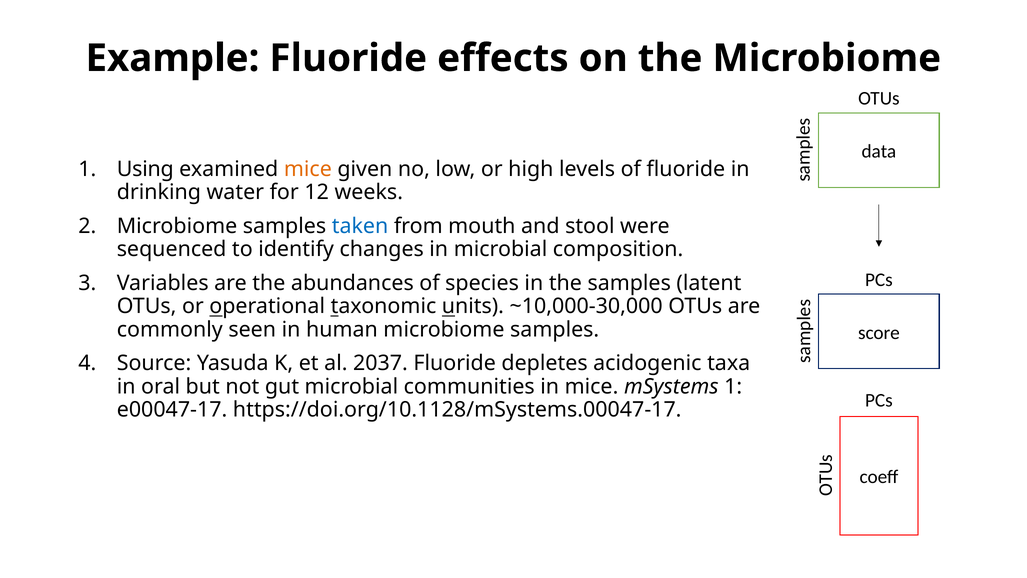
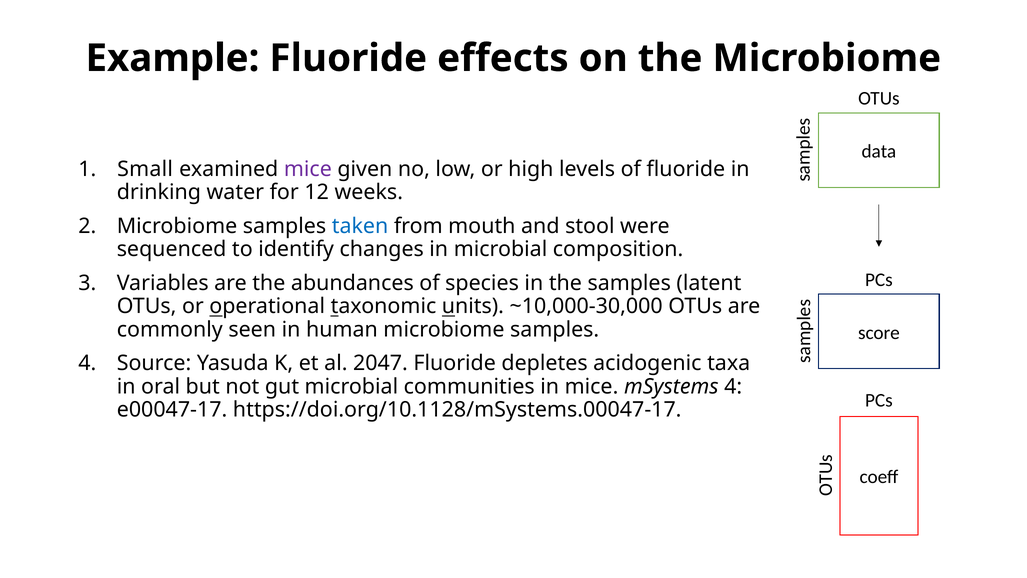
Using: Using -> Small
mice at (308, 169) colour: orange -> purple
2037: 2037 -> 2047
mSystems 1: 1 -> 4
